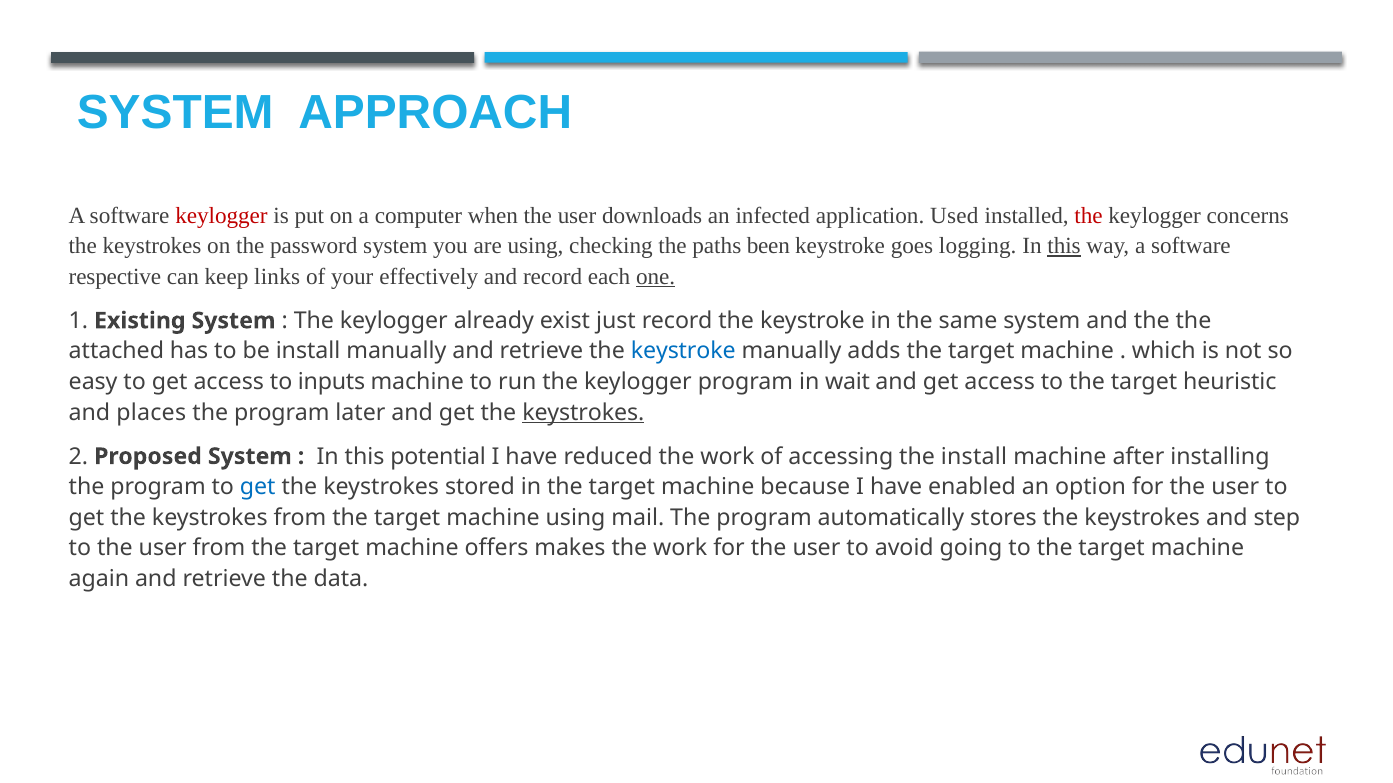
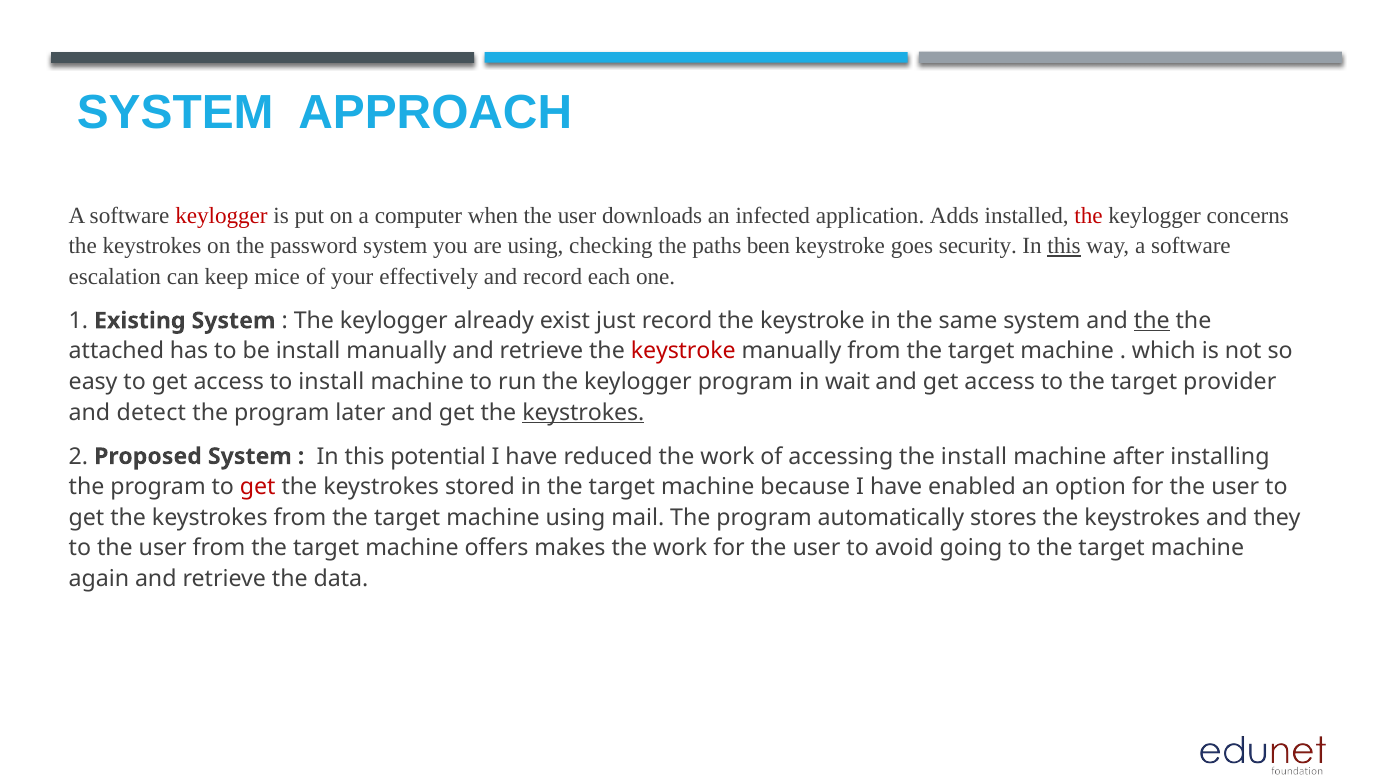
Used: Used -> Adds
logging: logging -> security
respective: respective -> escalation
links: links -> mice
one underline: present -> none
the at (1152, 321) underline: none -> present
keystroke at (683, 352) colour: blue -> red
manually adds: adds -> from
to inputs: inputs -> install
heuristic: heuristic -> provider
places: places -> detect
get at (258, 487) colour: blue -> red
step: step -> they
